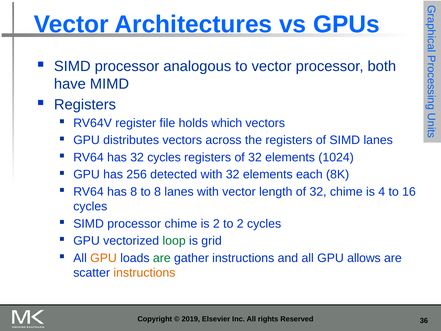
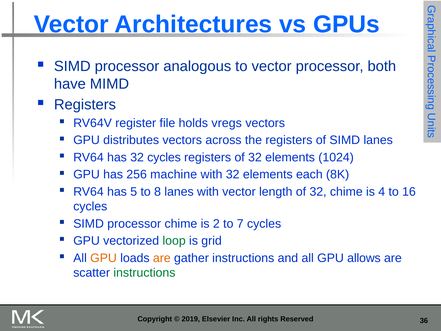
which: which -> vregs
detected: detected -> machine
has 8: 8 -> 5
to 2: 2 -> 7
are at (162, 258) colour: green -> orange
instructions at (144, 272) colour: orange -> green
